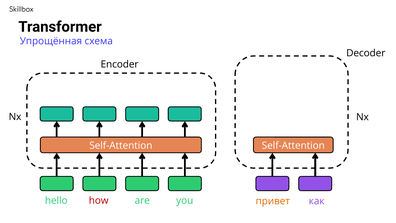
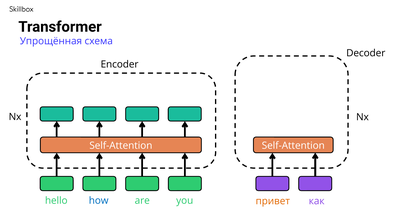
how colour: red -> blue
